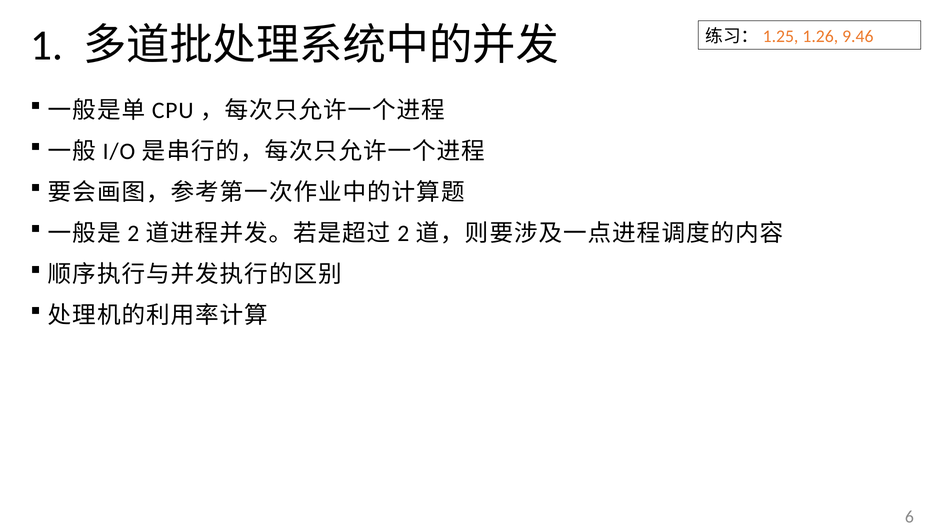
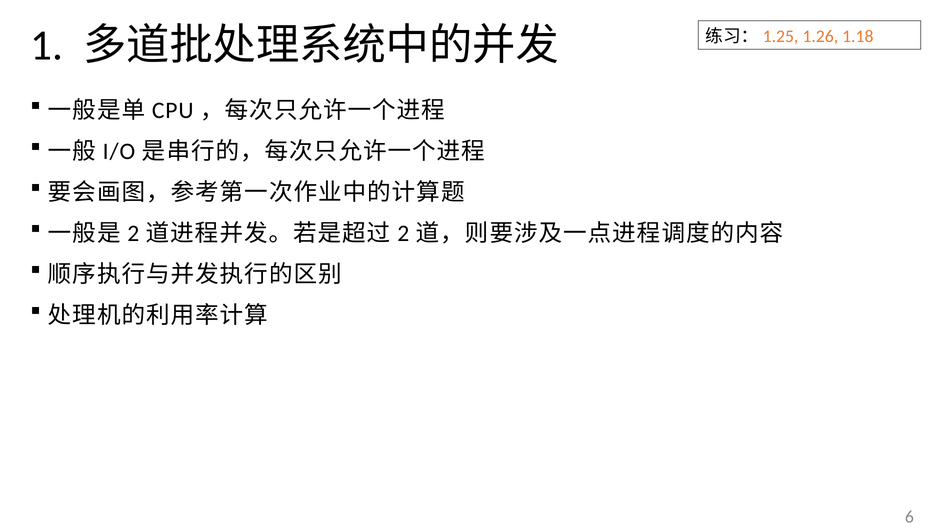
9.46: 9.46 -> 1.18
